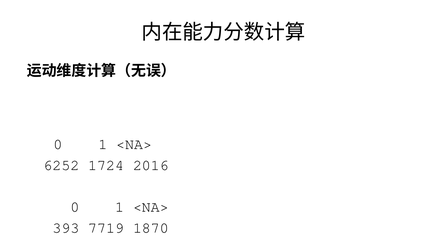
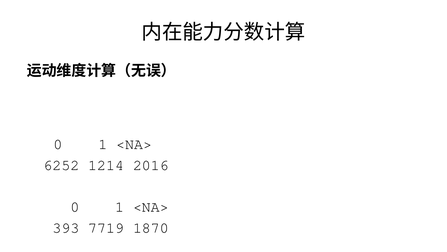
1724: 1724 -> 1214
